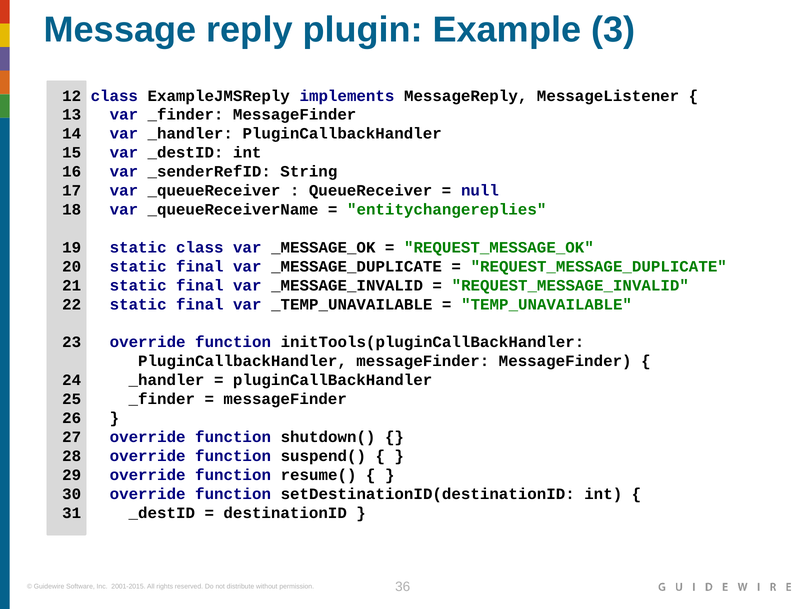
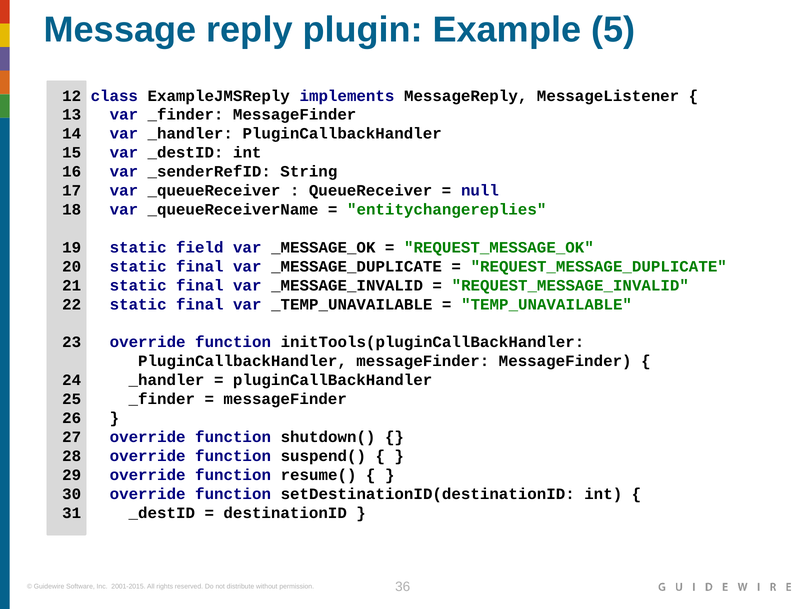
3: 3 -> 5
static class: class -> field
